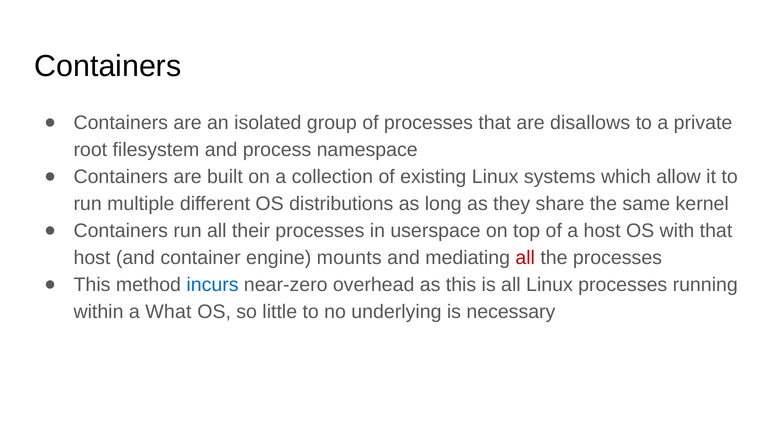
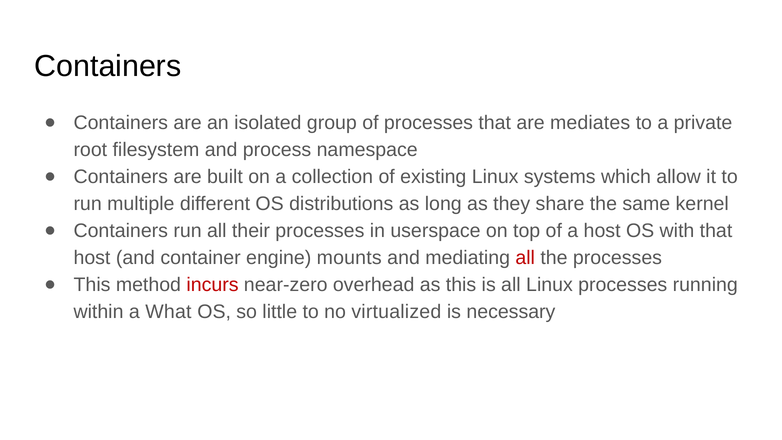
disallows: disallows -> mediates
incurs colour: blue -> red
underlying: underlying -> virtualized
